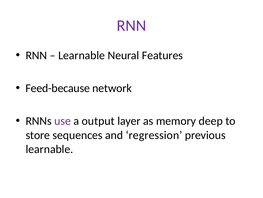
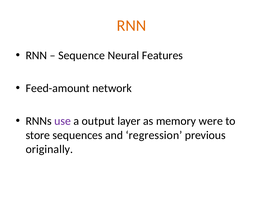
RNN at (131, 25) colour: purple -> orange
Learnable at (82, 55): Learnable -> Sequence
Feed-because: Feed-because -> Feed-amount
deep: deep -> were
learnable at (49, 149): learnable -> originally
